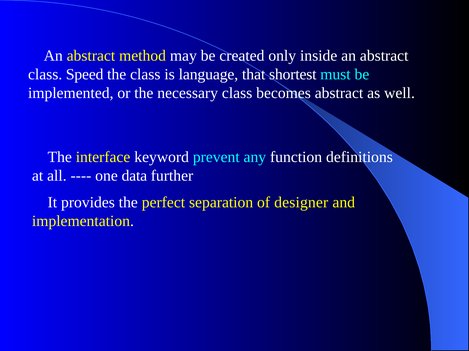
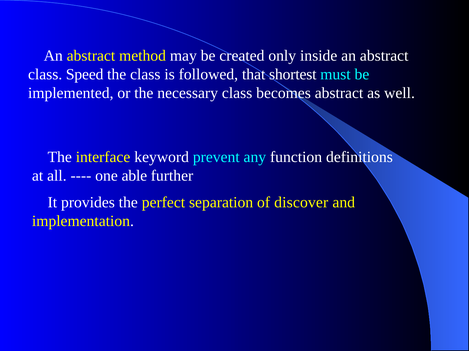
language: language -> followed
data: data -> able
designer: designer -> discover
